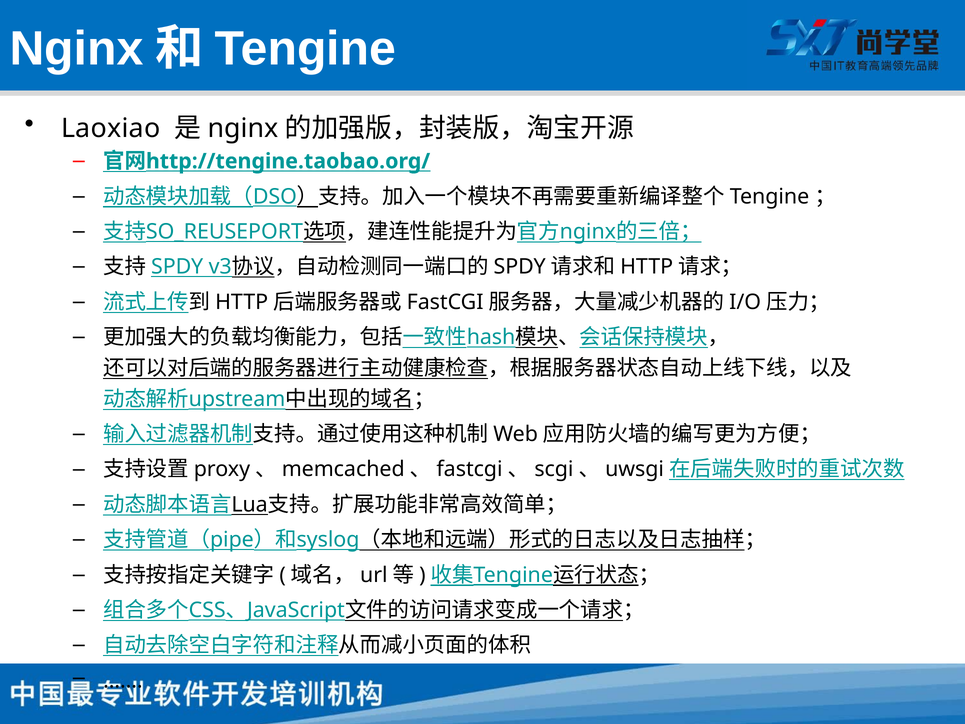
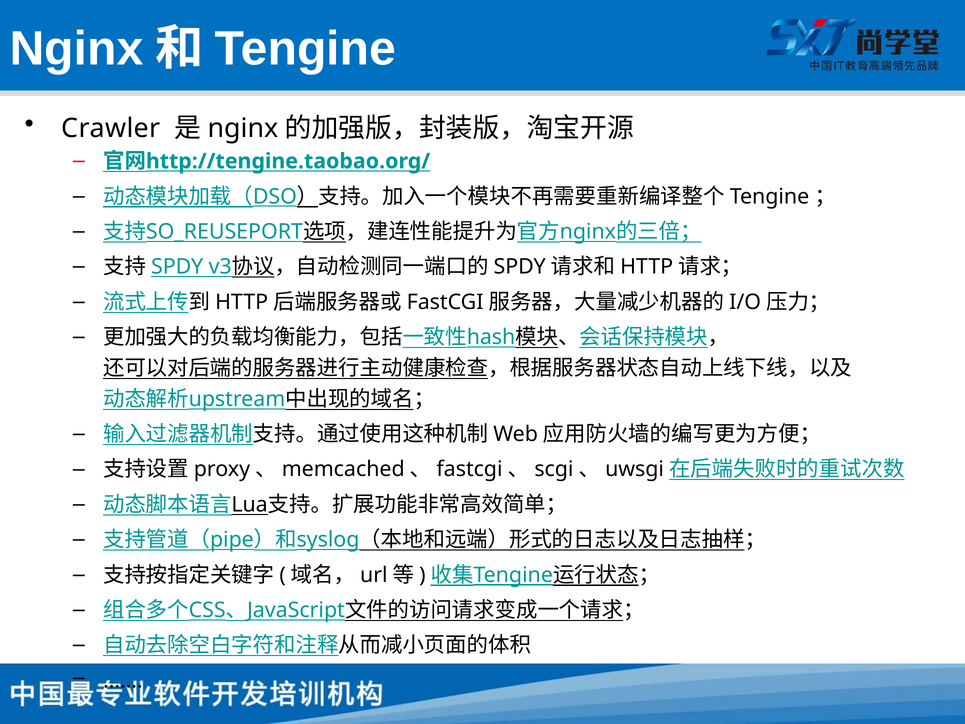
Laoxiao: Laoxiao -> Crawler
